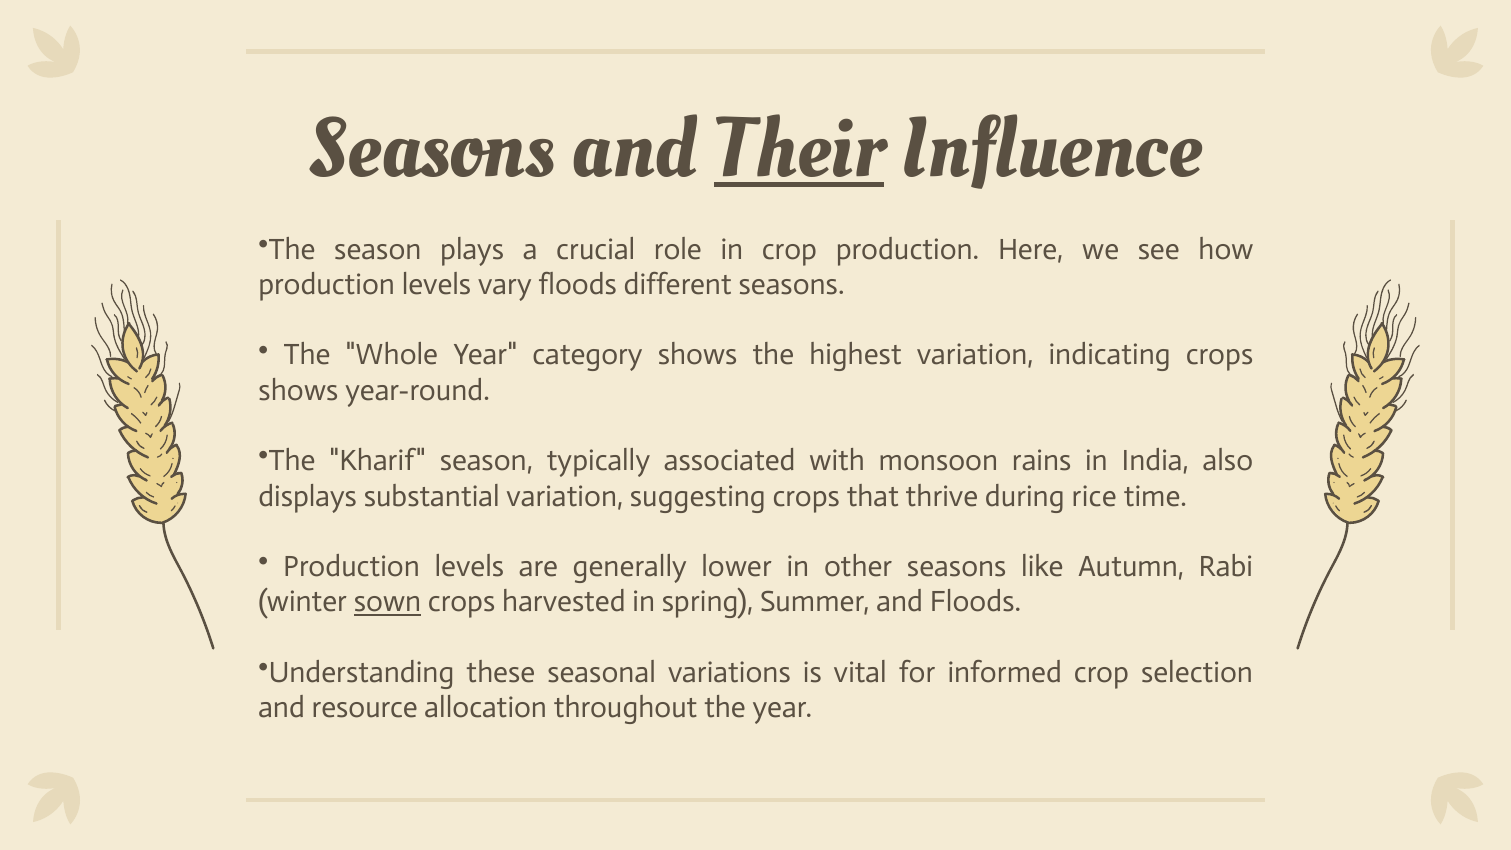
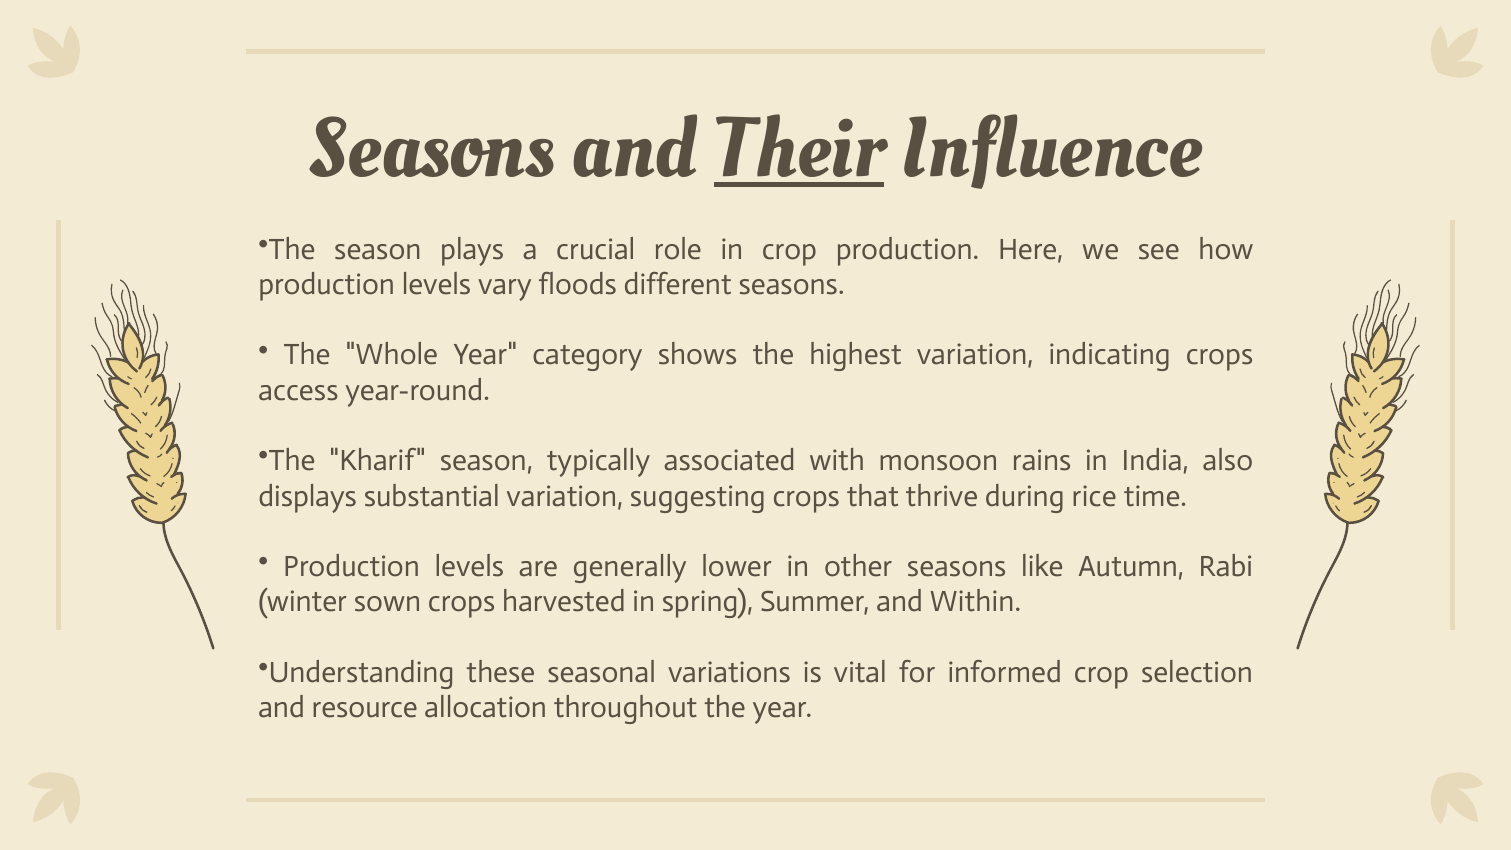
shows at (298, 391): shows -> access
sown underline: present -> none
and Floods: Floods -> Within
